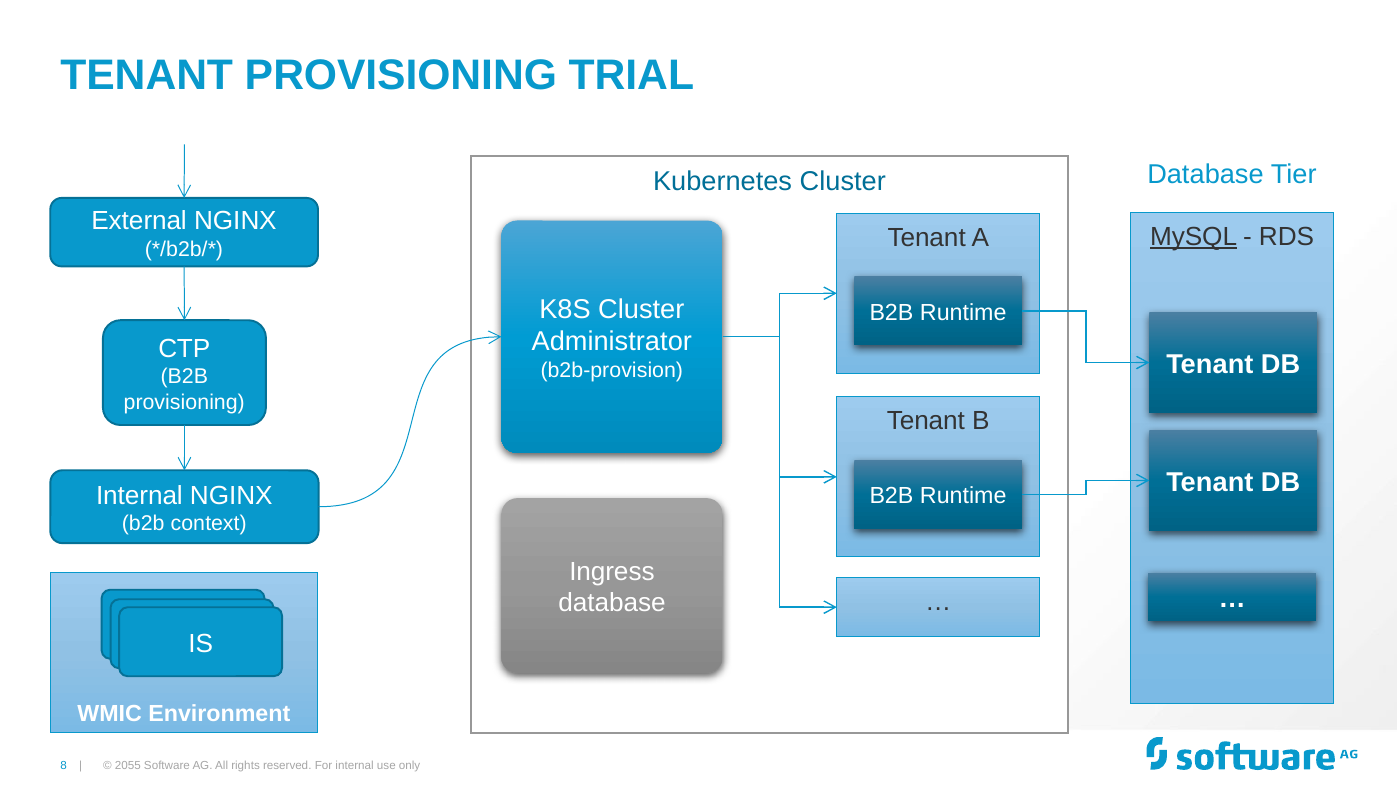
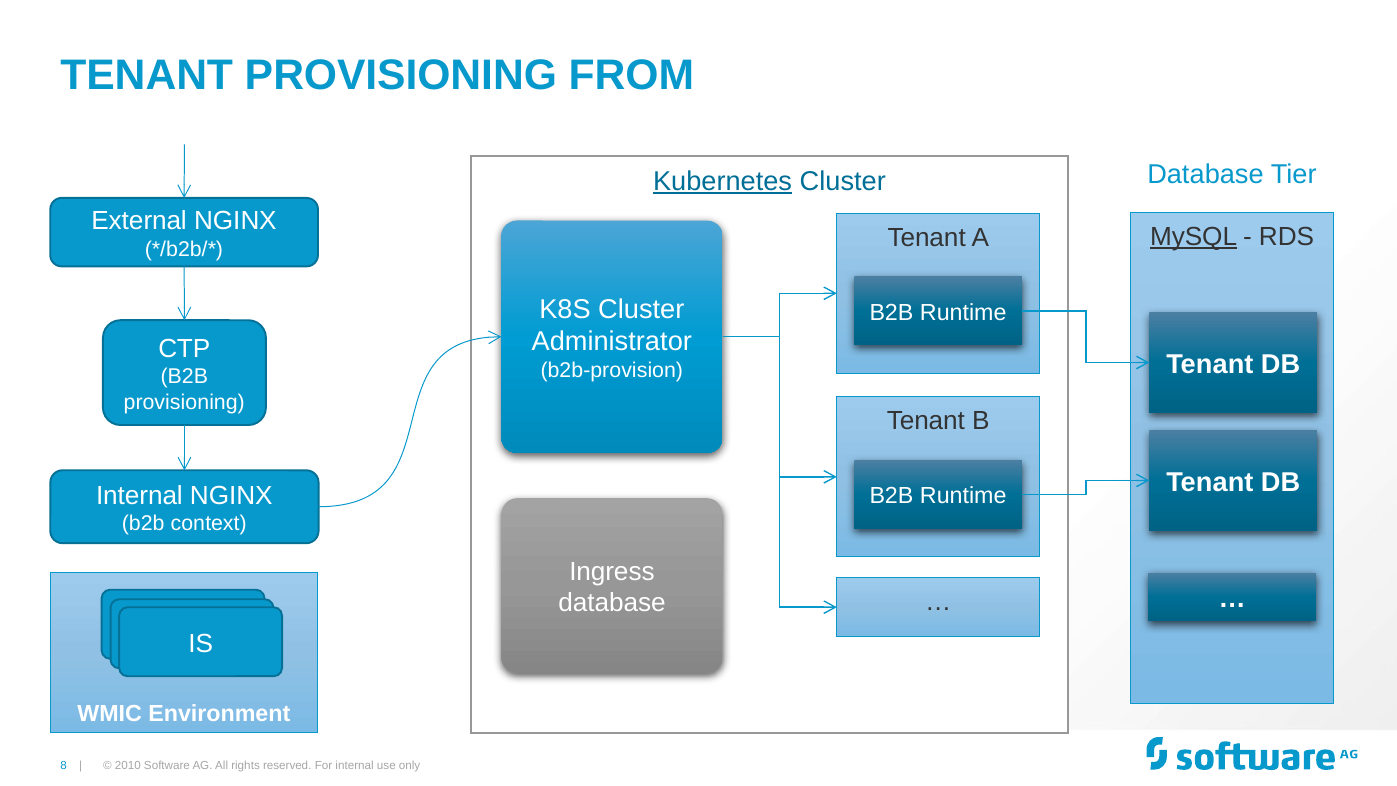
TRIAL: TRIAL -> FROM
Kubernetes underline: none -> present
2055: 2055 -> 2010
